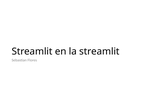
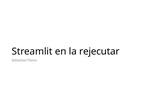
la streamlit: streamlit -> rejecutar
